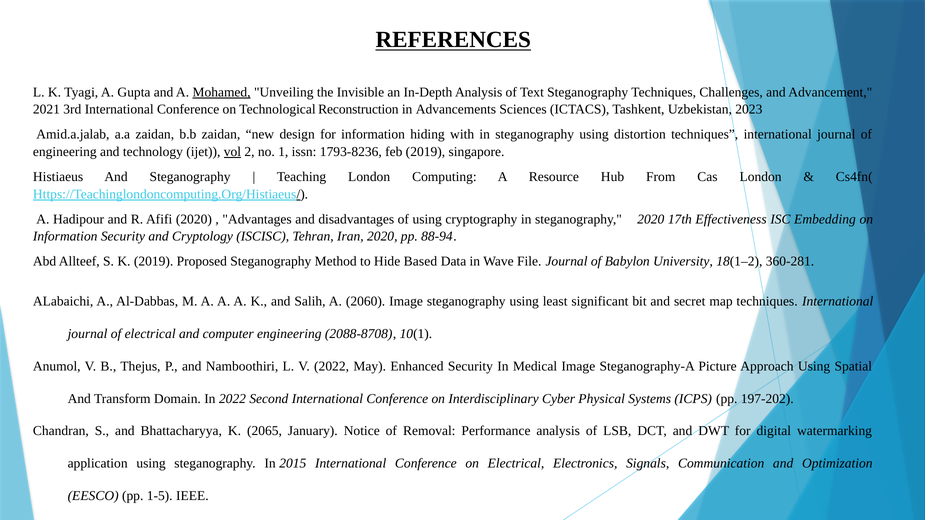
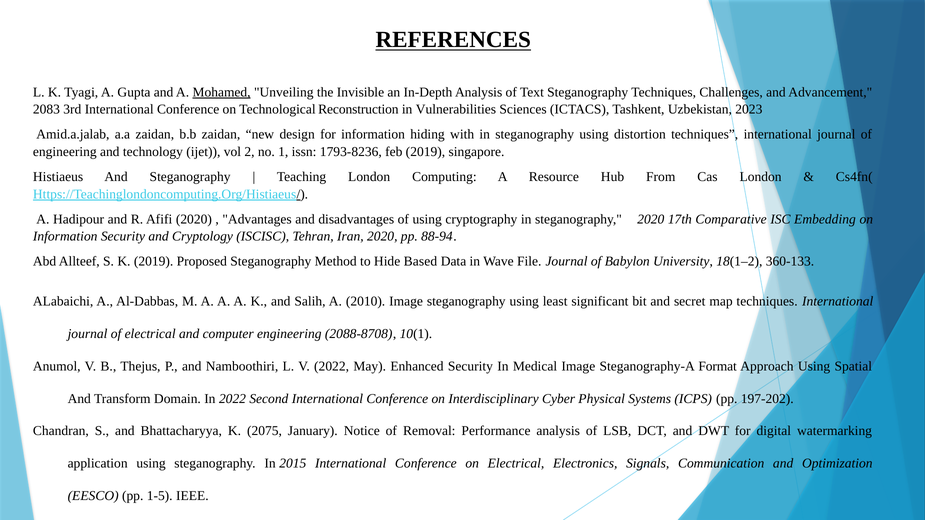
2021: 2021 -> 2083
Advancements: Advancements -> Vulnerabilities
vol underline: present -> none
Effectiveness: Effectiveness -> Comparative
360-281: 360-281 -> 360-133
2060: 2060 -> 2010
Picture: Picture -> Format
2065: 2065 -> 2075
